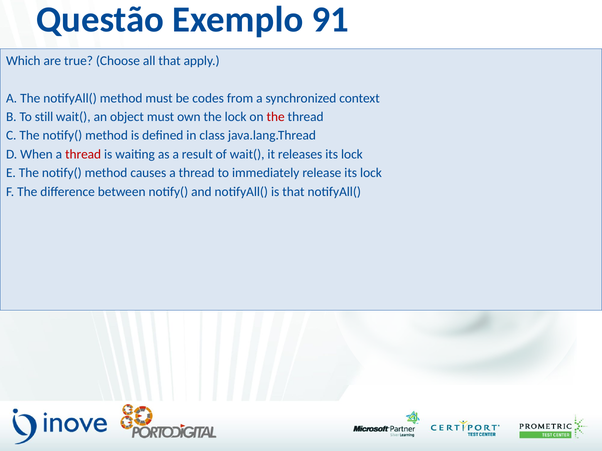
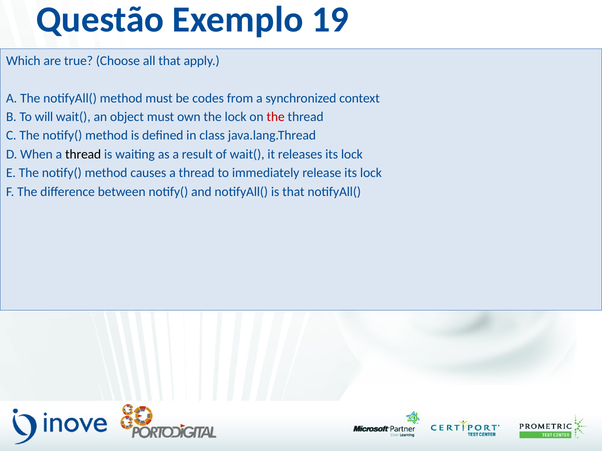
91: 91 -> 19
still: still -> will
thread at (83, 154) colour: red -> black
